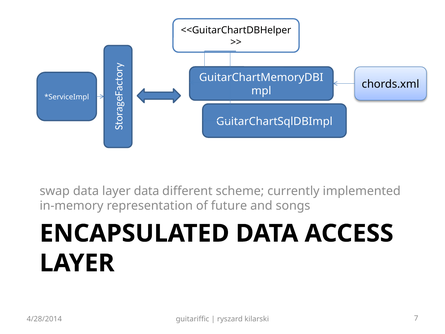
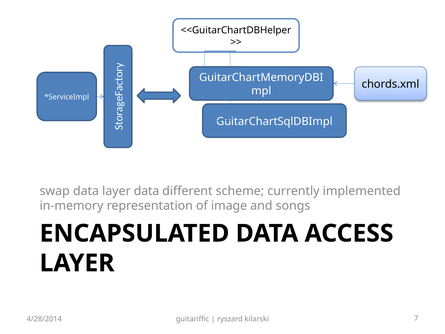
future: future -> image
